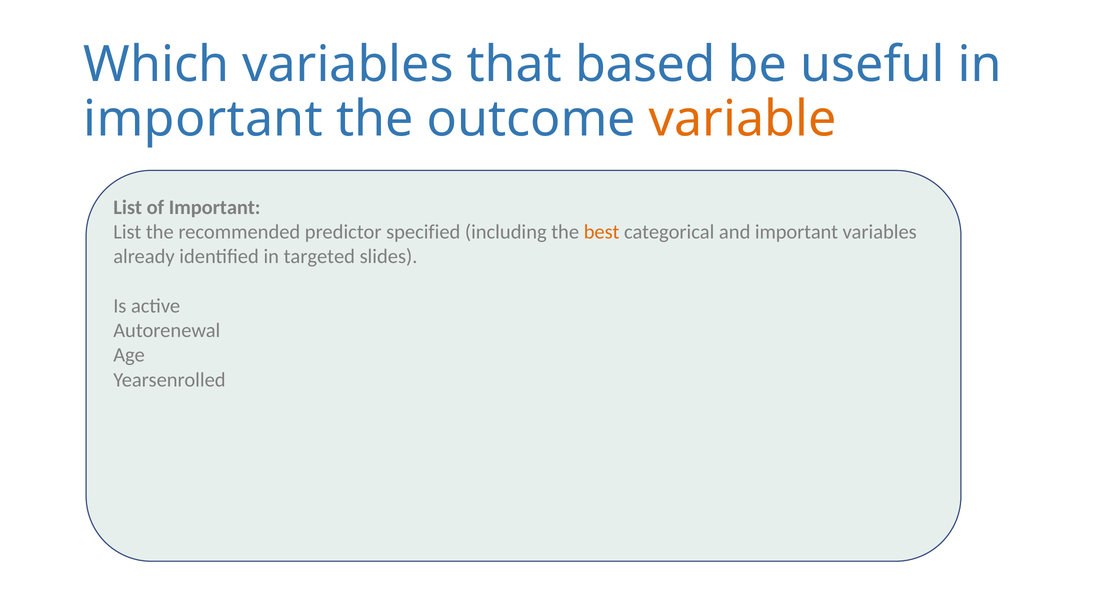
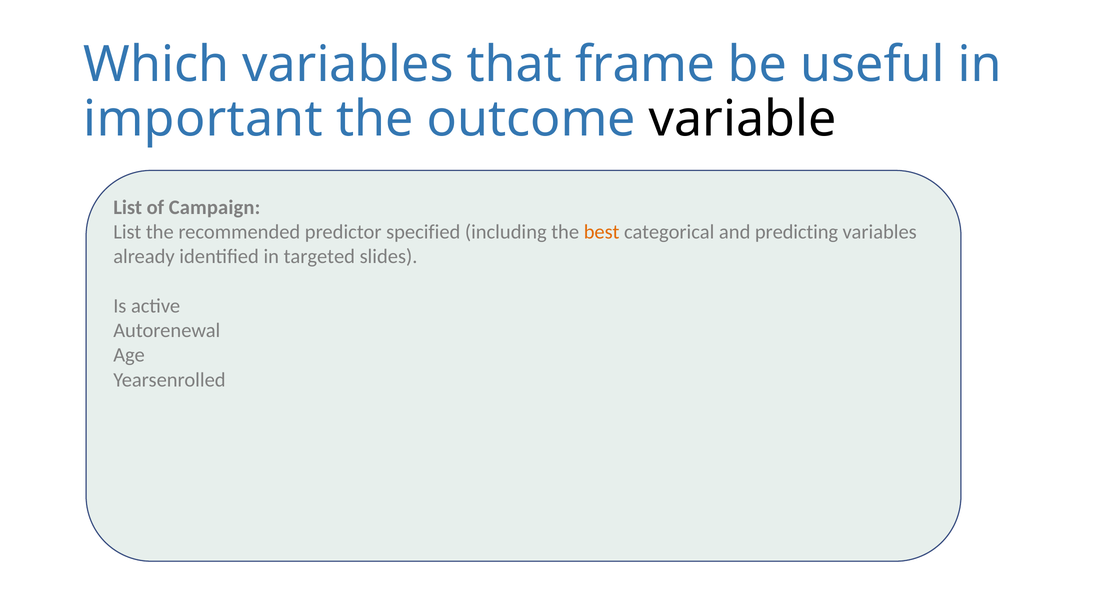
based: based -> frame
variable colour: orange -> black
of Important: Important -> Campaign
and important: important -> predicting
